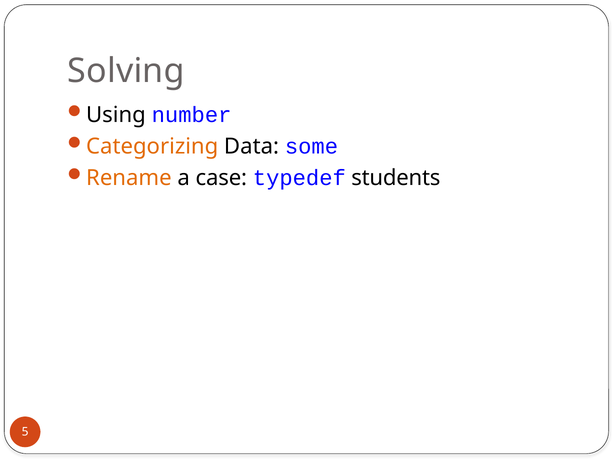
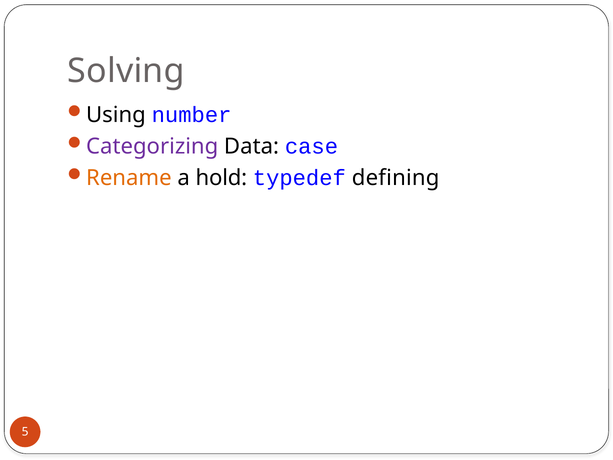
Categorizing colour: orange -> purple
some: some -> case
case: case -> hold
students: students -> defining
